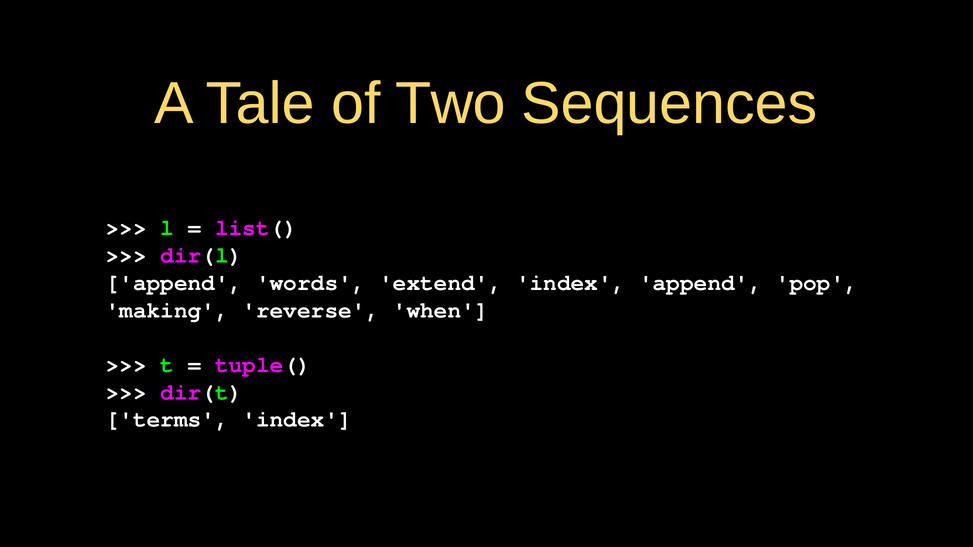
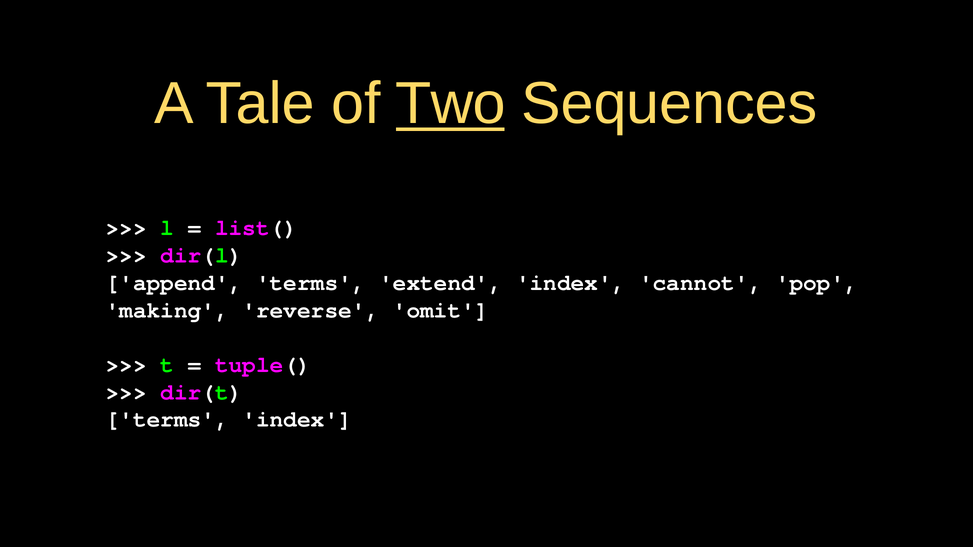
Two underline: none -> present
append words: words -> terms
index append: append -> cannot
when: when -> omit
